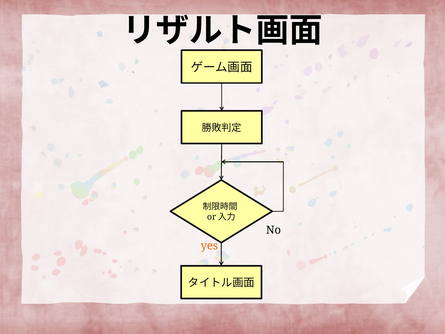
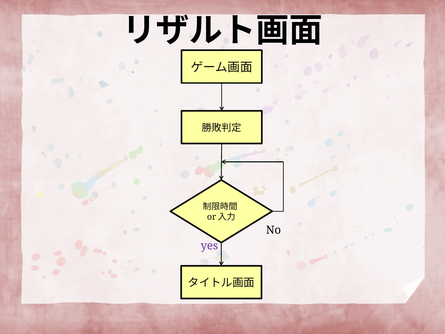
yes colour: orange -> purple
